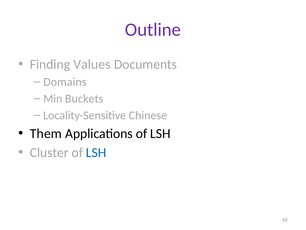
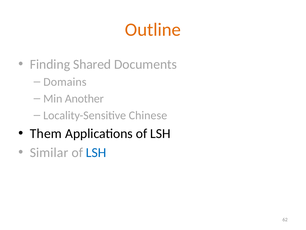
Outline colour: purple -> orange
Values: Values -> Shared
Buckets: Buckets -> Another
Cluster: Cluster -> Similar
